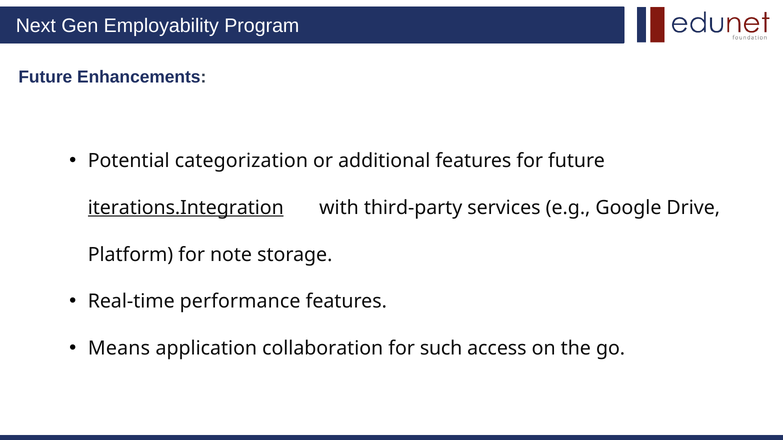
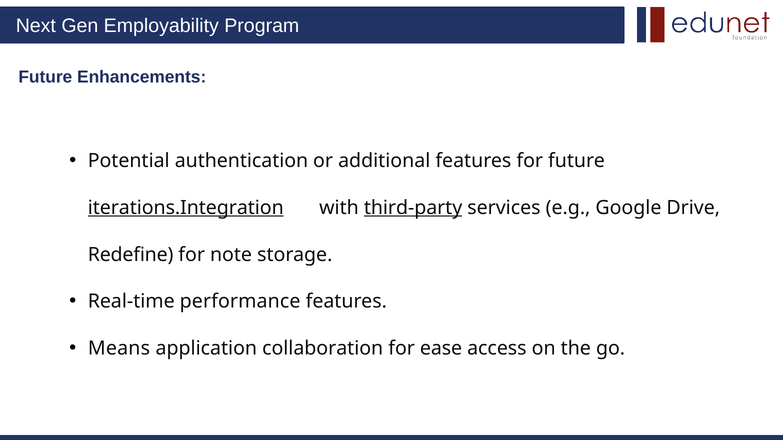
categorization: categorization -> authentication
third-party underline: none -> present
Platform: Platform -> Redefine
such: such -> ease
